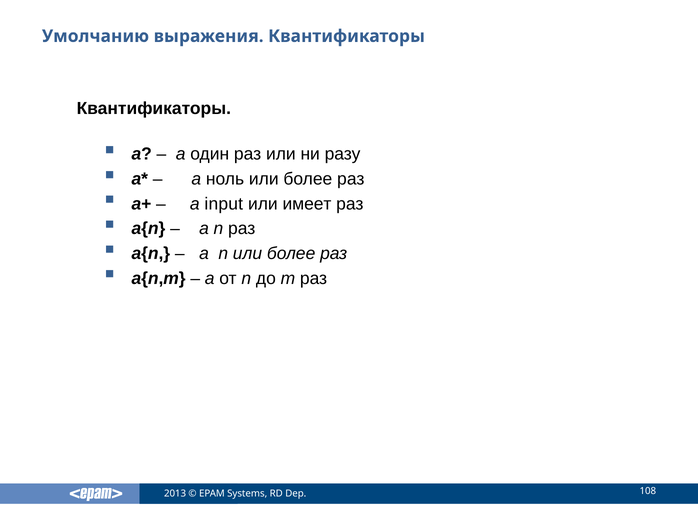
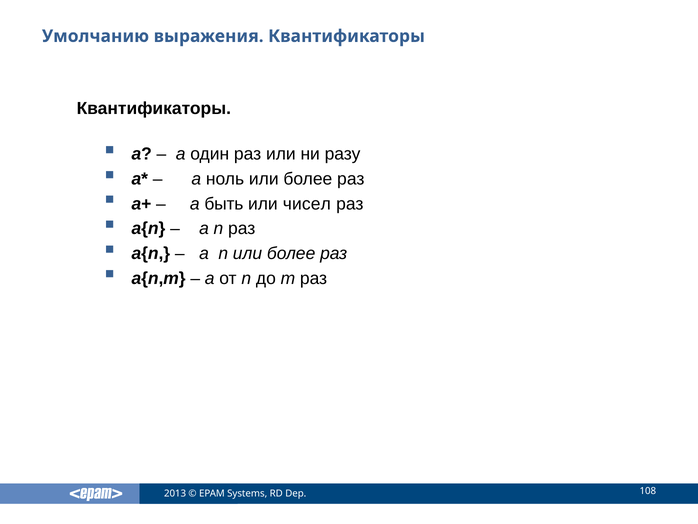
input: input -> быть
имеет: имеет -> чисел
